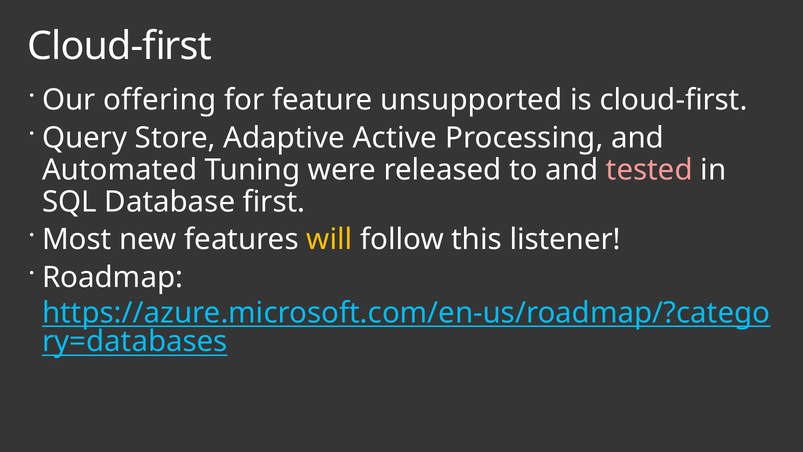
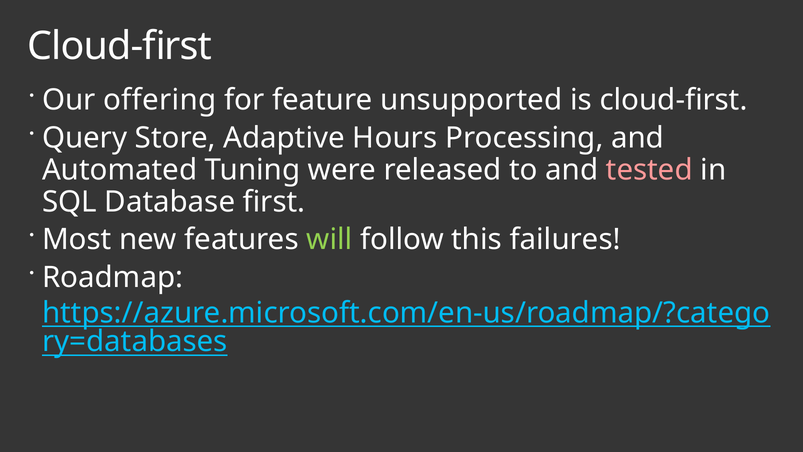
Active: Active -> Hours
will colour: yellow -> light green
listener: listener -> failures
